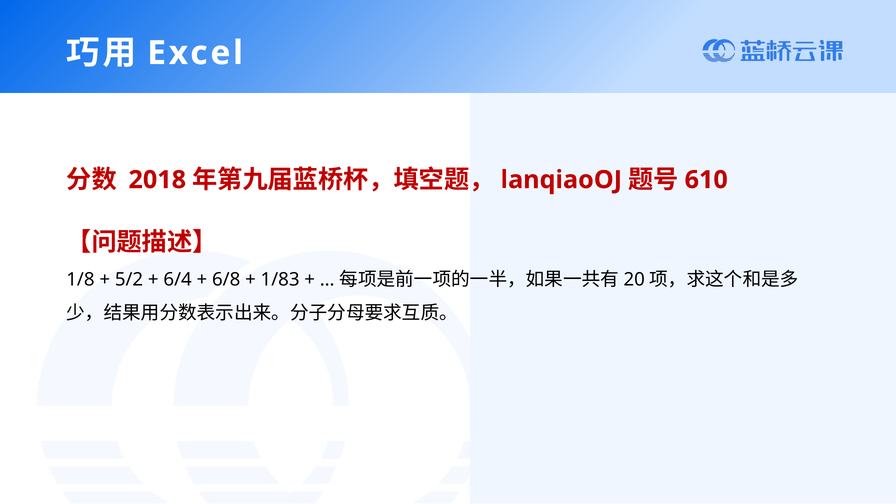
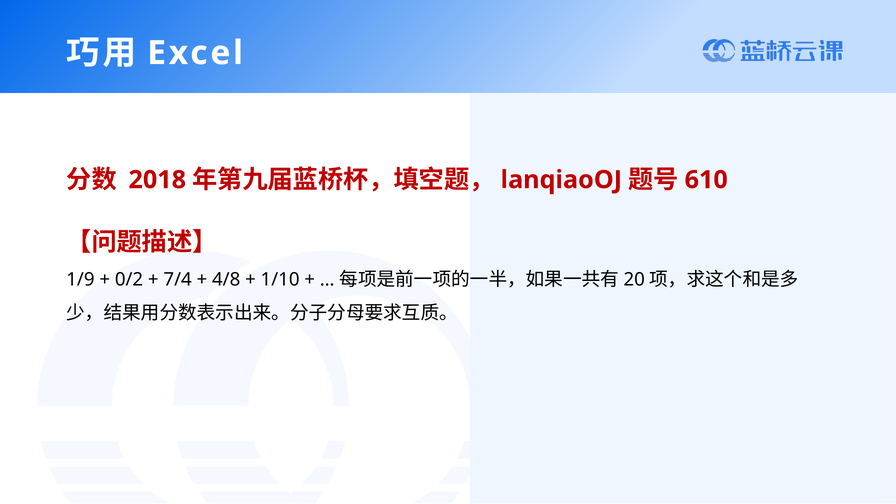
1/8: 1/8 -> 1/9
5/2: 5/2 -> 0/2
6/4: 6/4 -> 7/4
6/8: 6/8 -> 4/8
1/83: 1/83 -> 1/10
